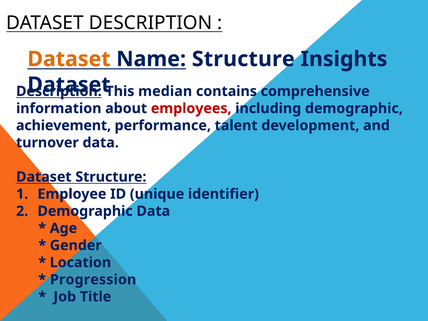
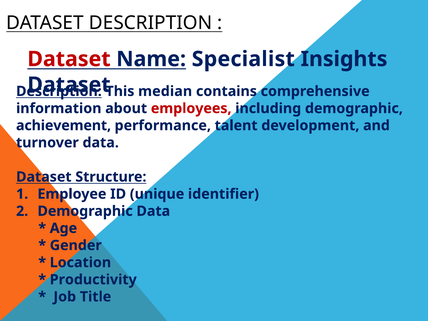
Dataset at (69, 59) colour: orange -> red
Name Structure: Structure -> Specialist
Progression: Progression -> Productivity
